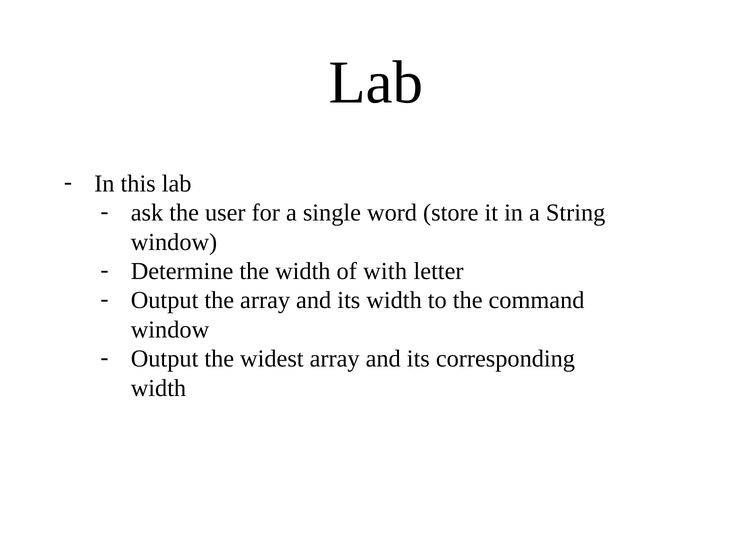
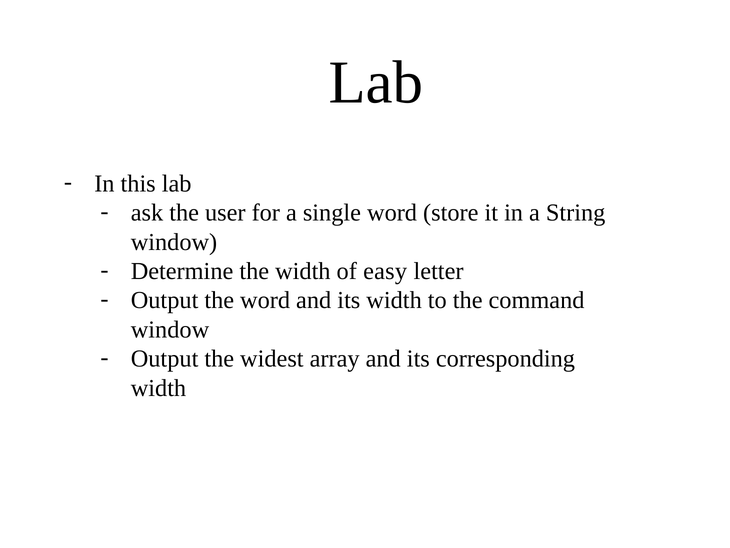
with: with -> easy
the array: array -> word
